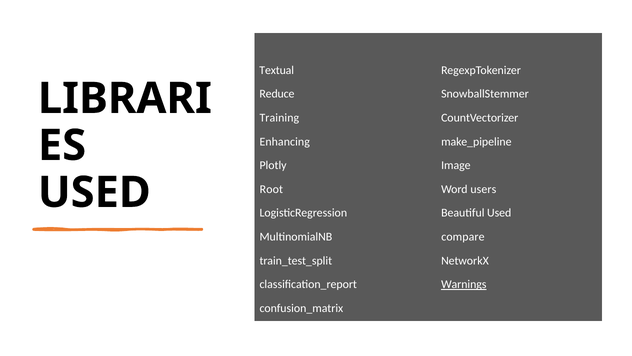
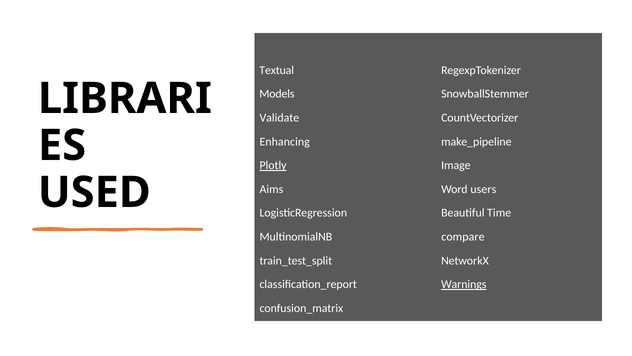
Reduce: Reduce -> Models
Training: Training -> Validate
Plotly underline: none -> present
Root: Root -> Aims
Beautiful Used: Used -> Time
